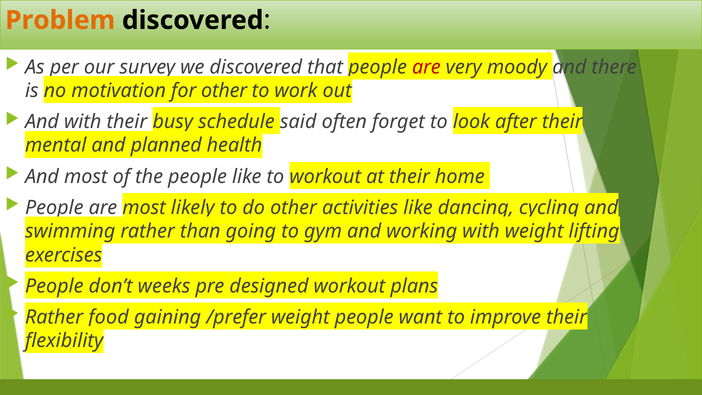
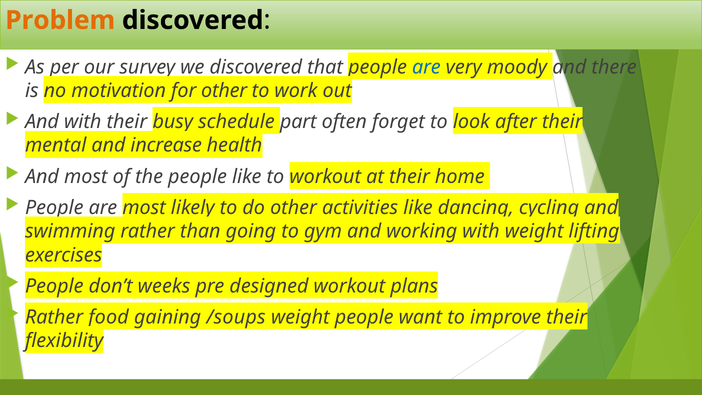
are at (426, 67) colour: red -> blue
said: said -> part
planned: planned -> increase
/prefer: /prefer -> /soups
